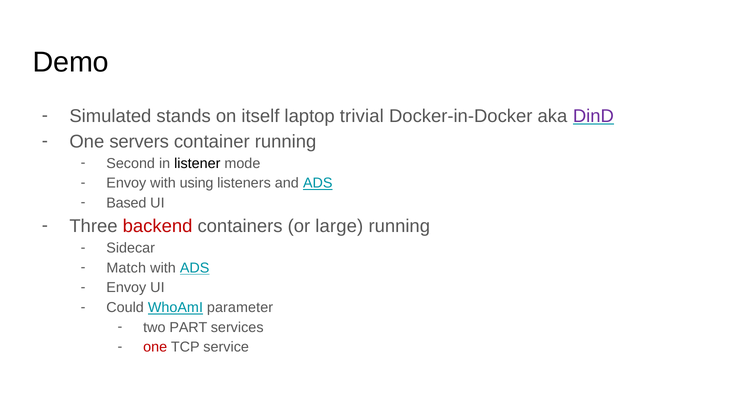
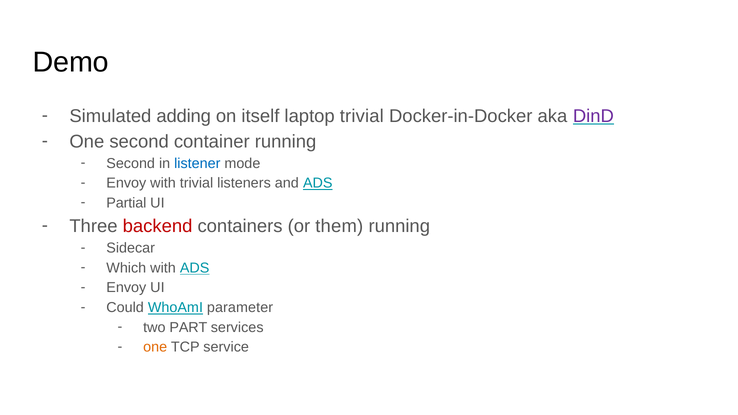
stands: stands -> adding
One servers: servers -> second
listener colour: black -> blue
with using: using -> trivial
Based: Based -> Partial
large: large -> them
Match: Match -> Which
one at (155, 347) colour: red -> orange
